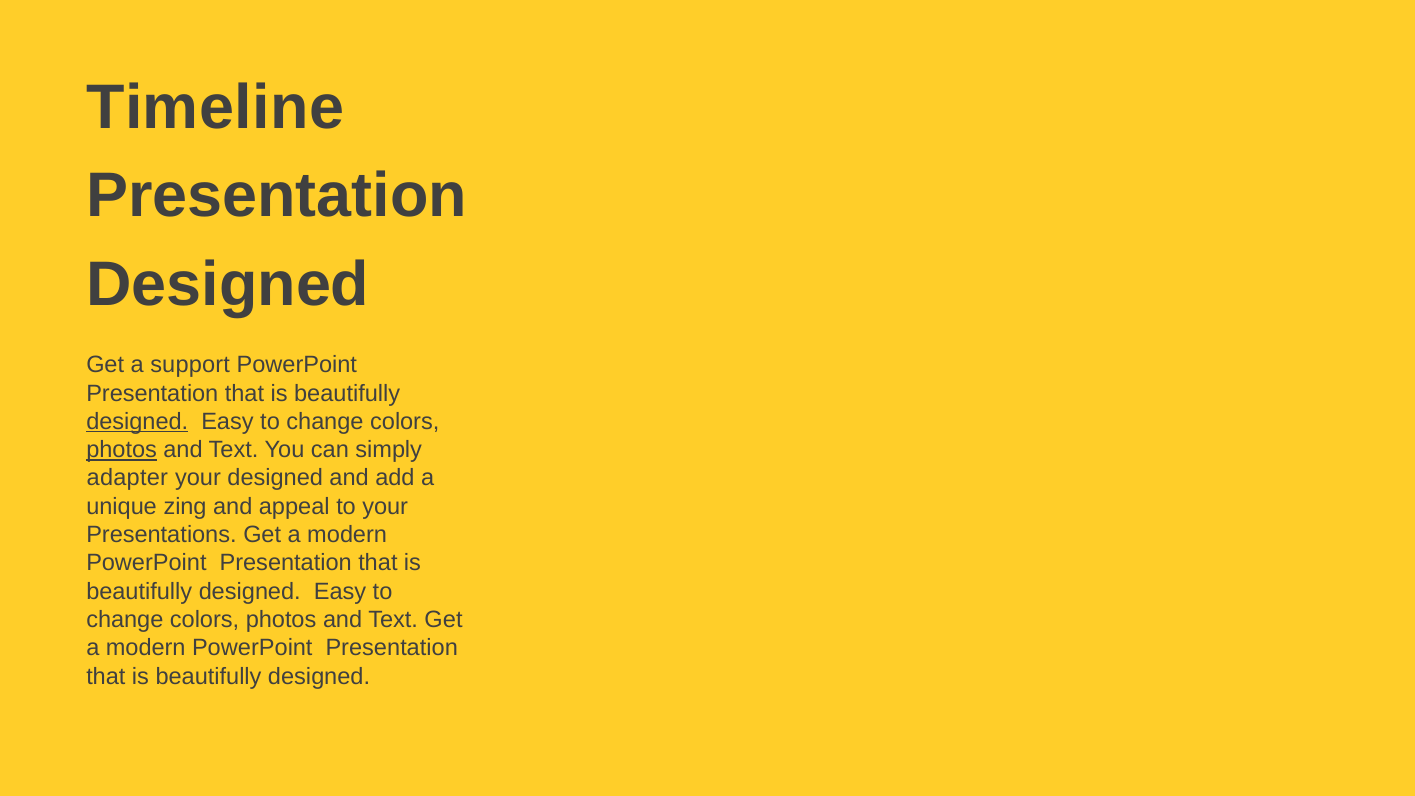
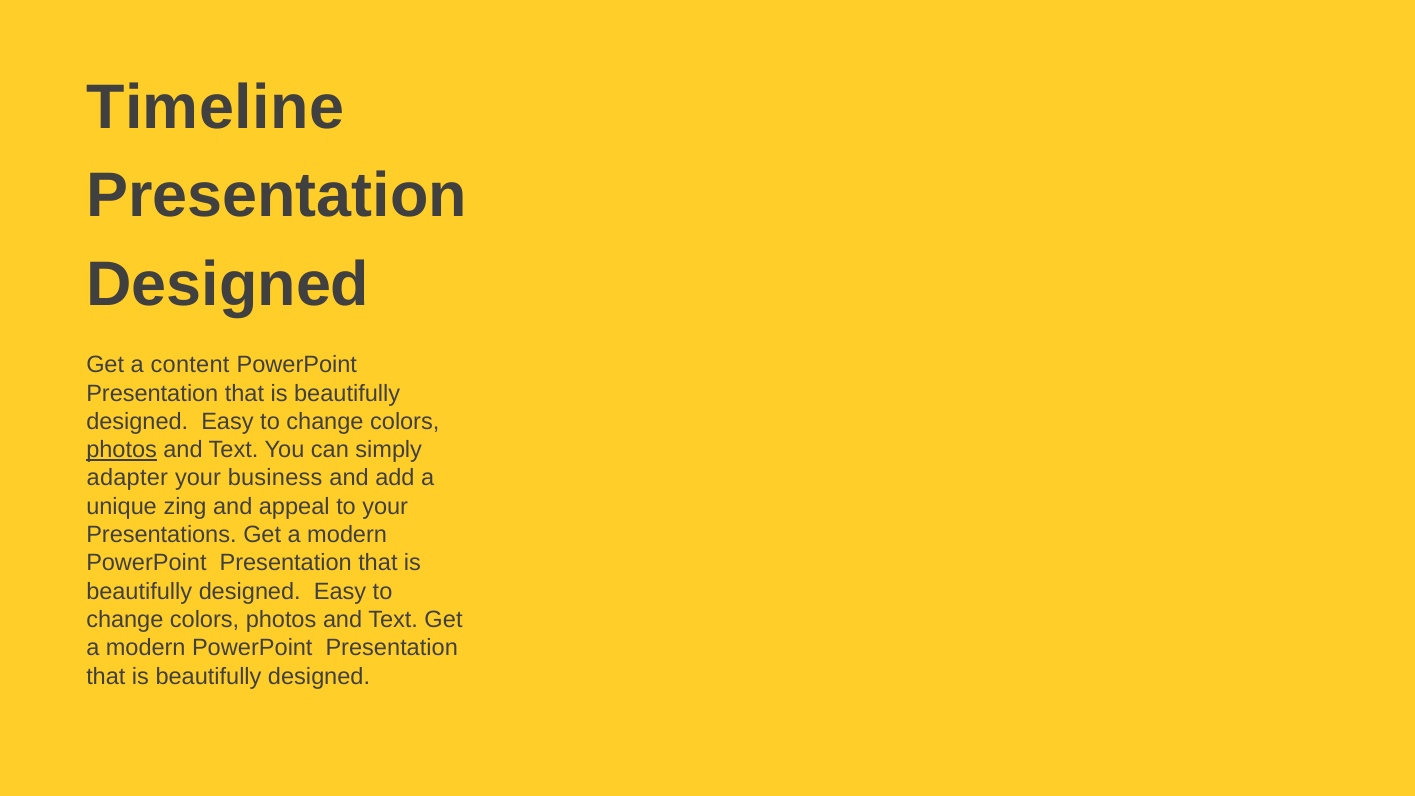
support: support -> content
designed at (137, 422) underline: present -> none
your designed: designed -> business
